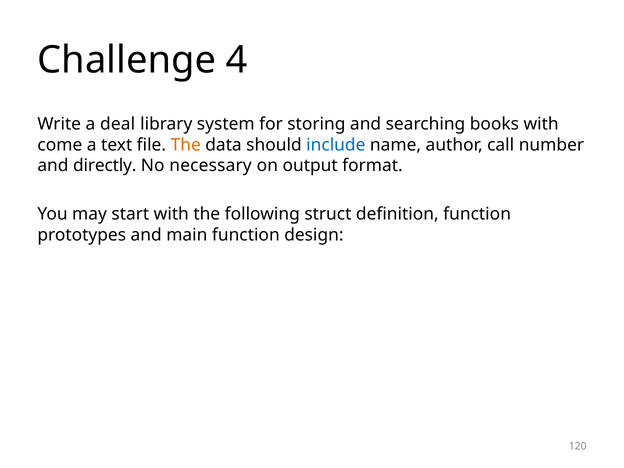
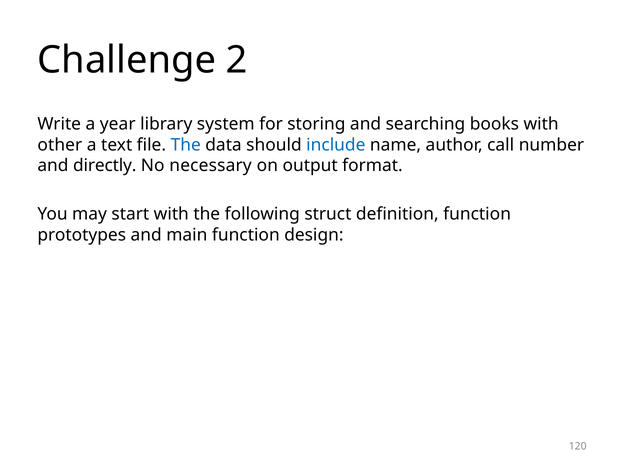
4: 4 -> 2
deal: deal -> year
come: come -> other
The at (186, 145) colour: orange -> blue
